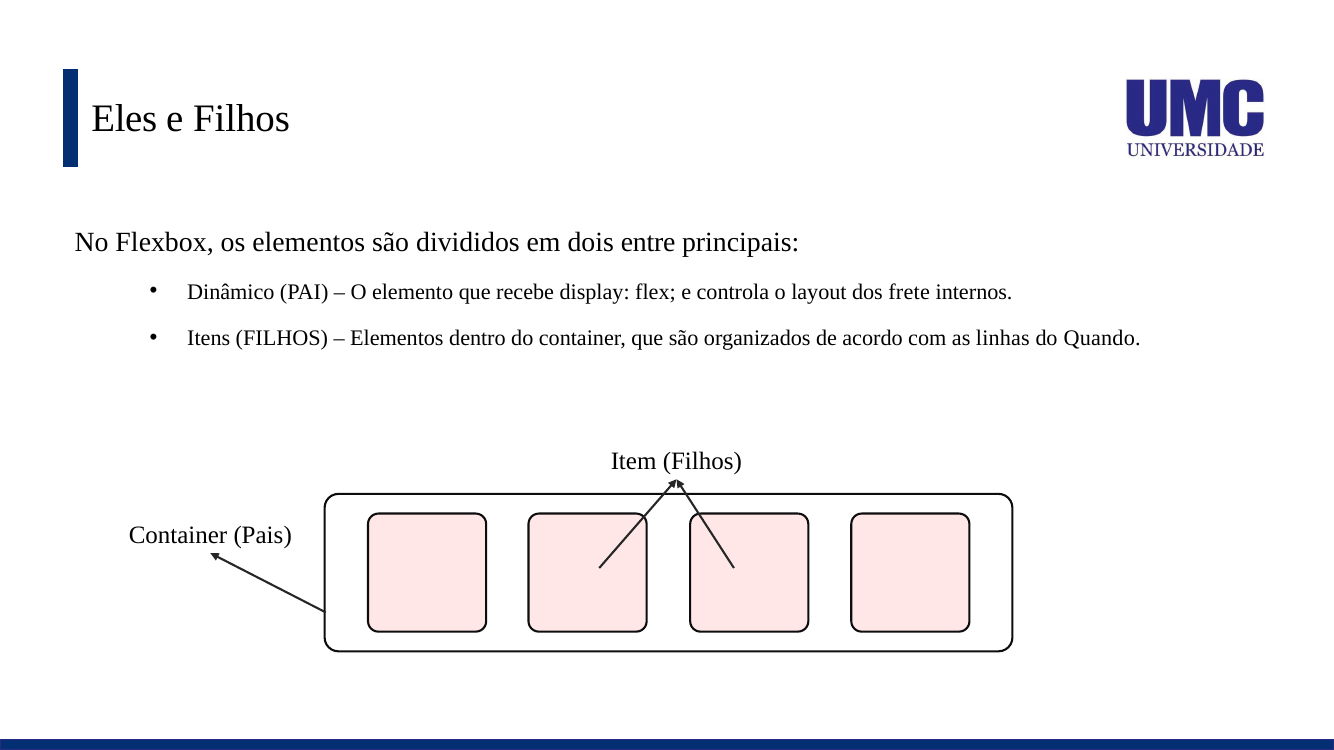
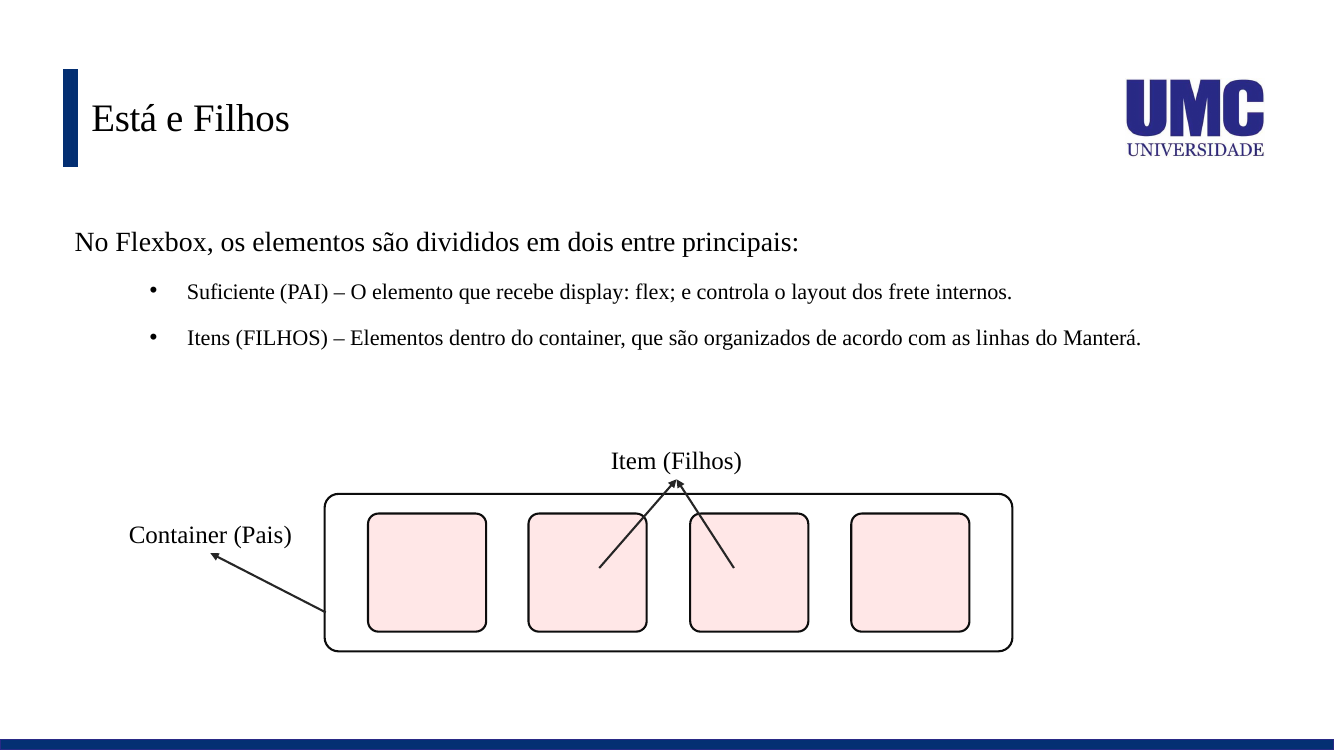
Eles: Eles -> Está
Dinâmico: Dinâmico -> Suficiente
Quando: Quando -> Manterá
